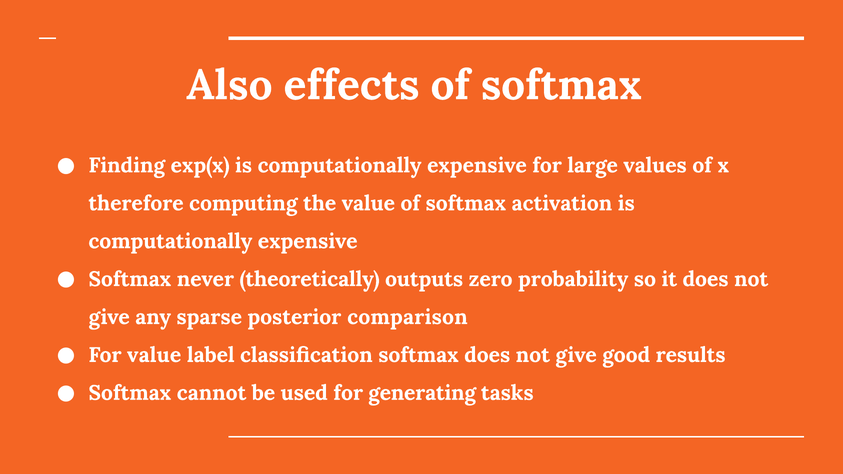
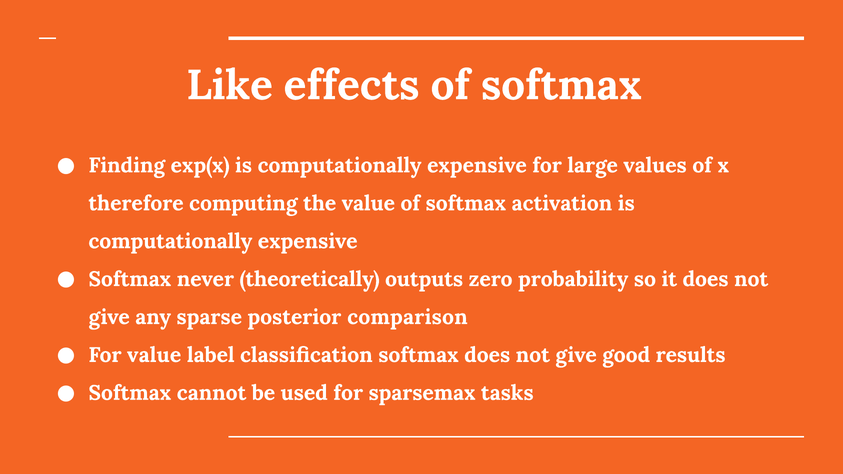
Also: Also -> Like
generating: generating -> sparsemax
